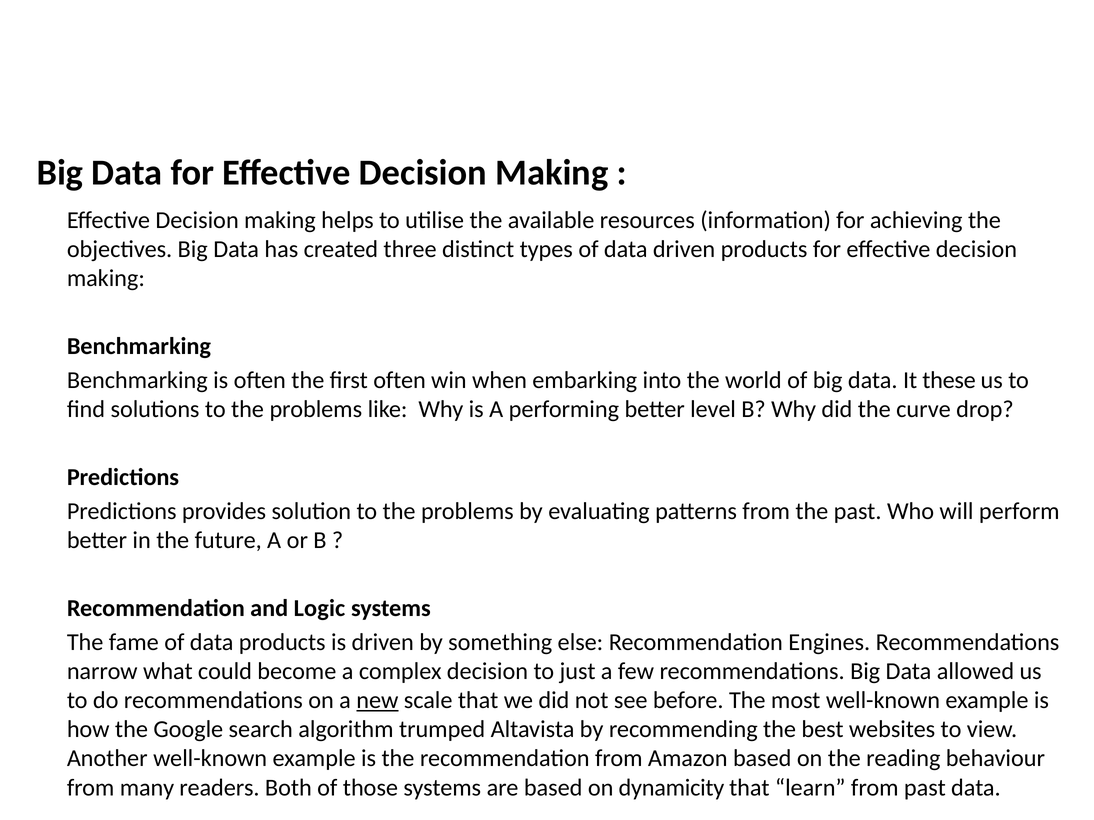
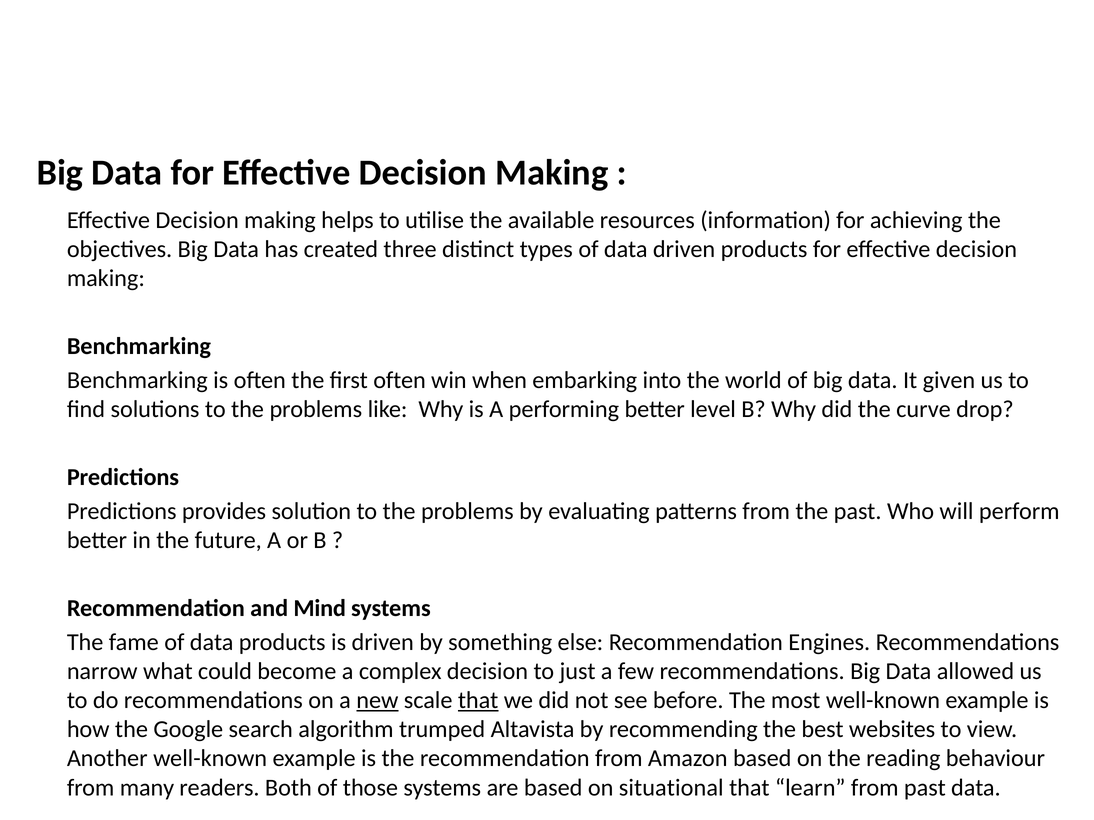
these: these -> given
Logic: Logic -> Mind
that at (478, 701) underline: none -> present
dynamicity: dynamicity -> situational
